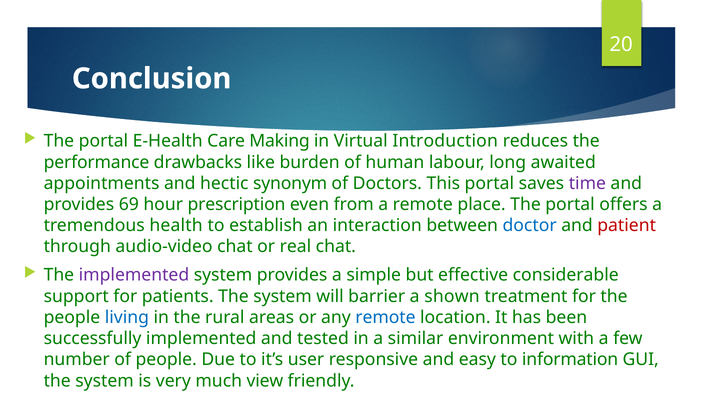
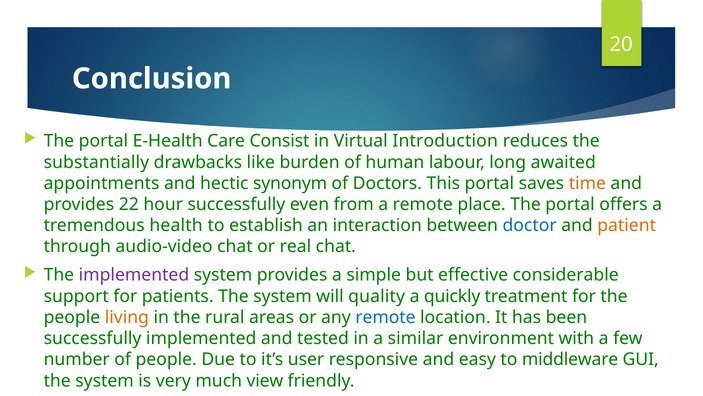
Making: Making -> Consist
performance at (97, 162): performance -> substantially
time colour: purple -> orange
69: 69 -> 22
hour prescription: prescription -> successfully
patient colour: red -> orange
barrier: barrier -> quality
shown: shown -> quickly
living colour: blue -> orange
information: information -> middleware
